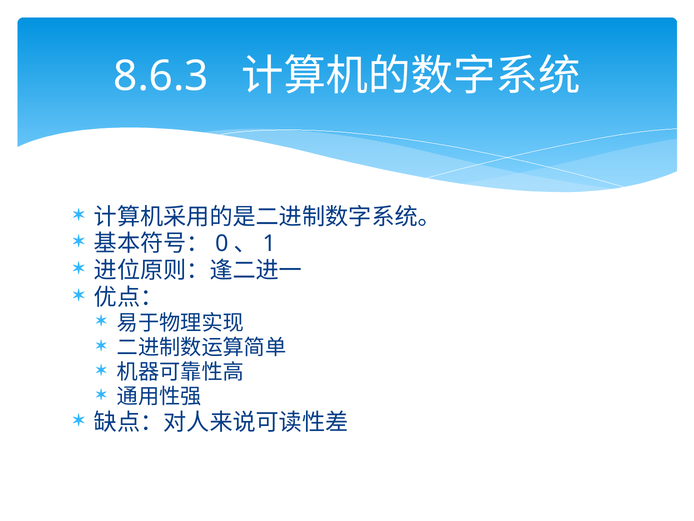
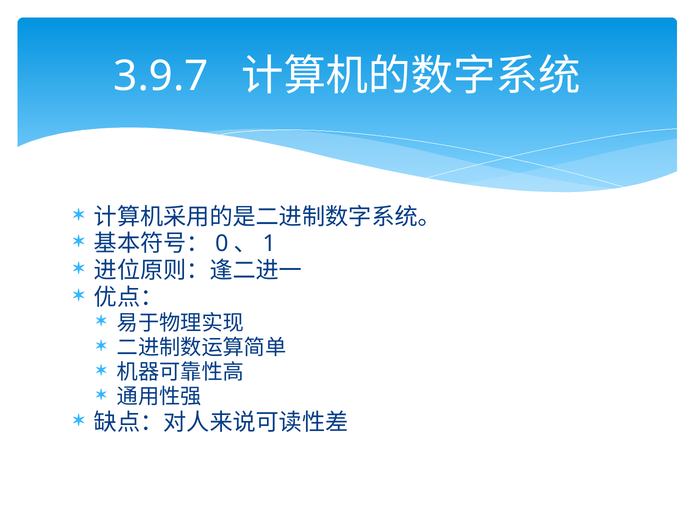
8.6.3: 8.6.3 -> 3.9.7
